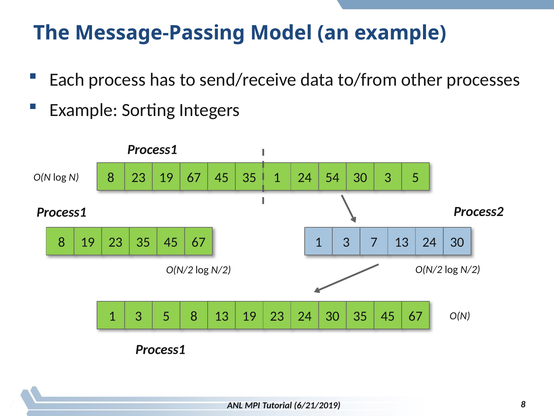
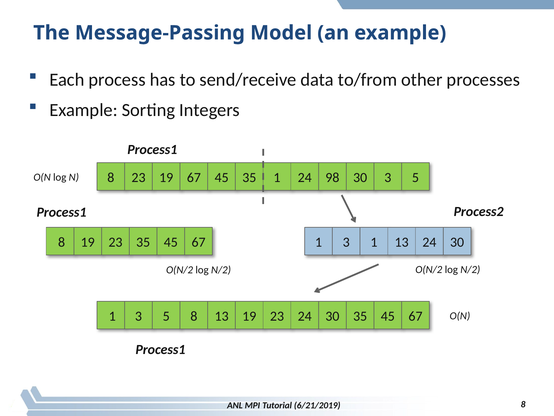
54: 54 -> 98
3 7: 7 -> 1
